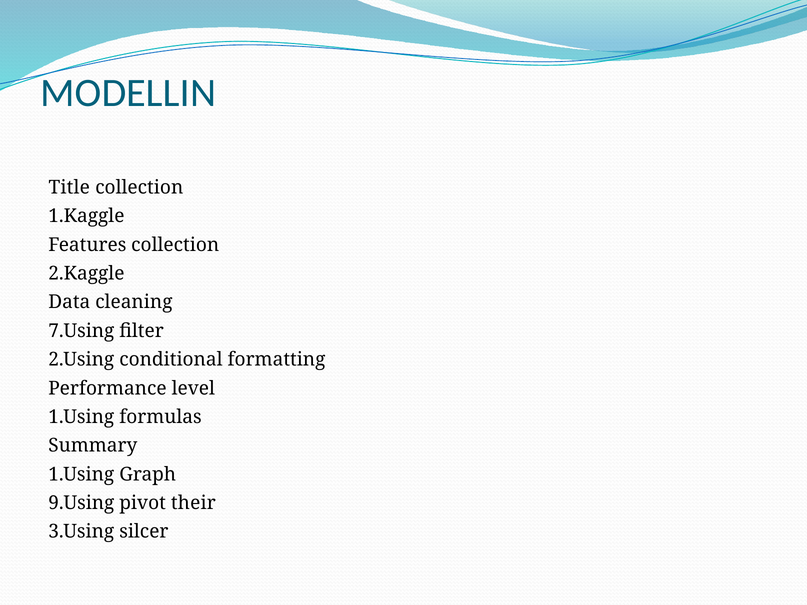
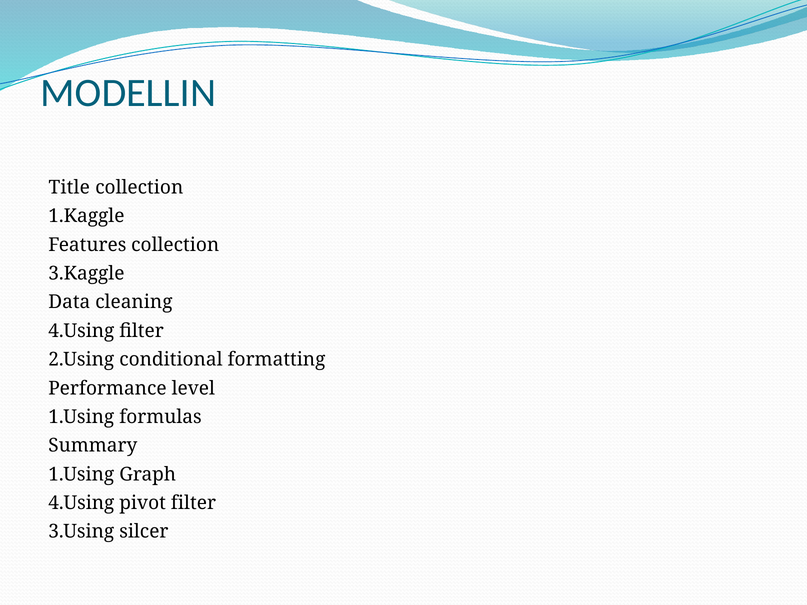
2.Kaggle: 2.Kaggle -> 3.Kaggle
7.Using at (81, 331): 7.Using -> 4.Using
9.Using at (81, 503): 9.Using -> 4.Using
pivot their: their -> filter
